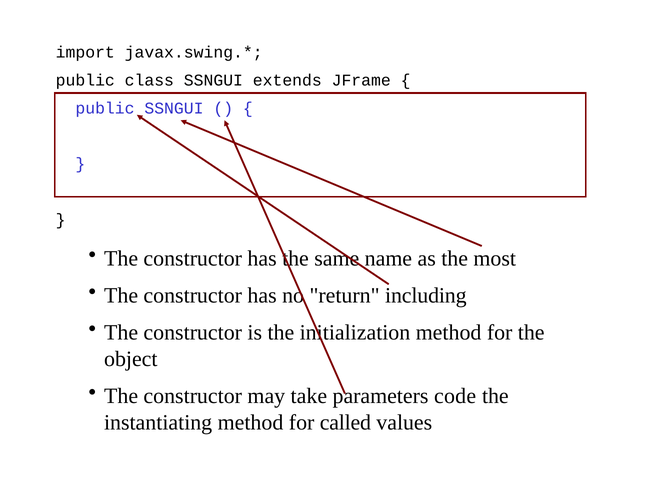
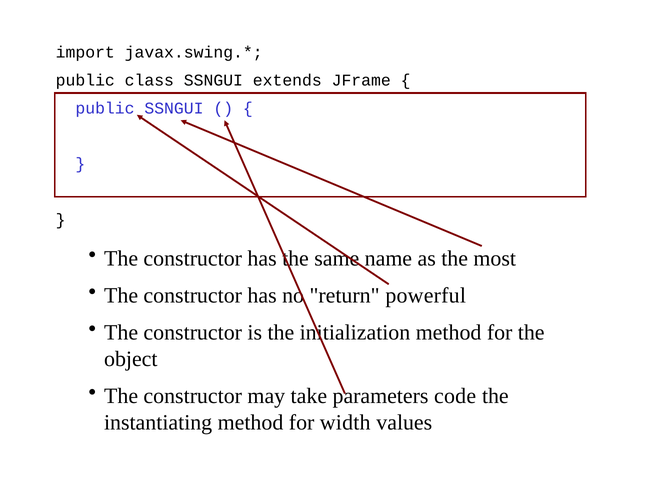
including: including -> powerful
called: called -> width
